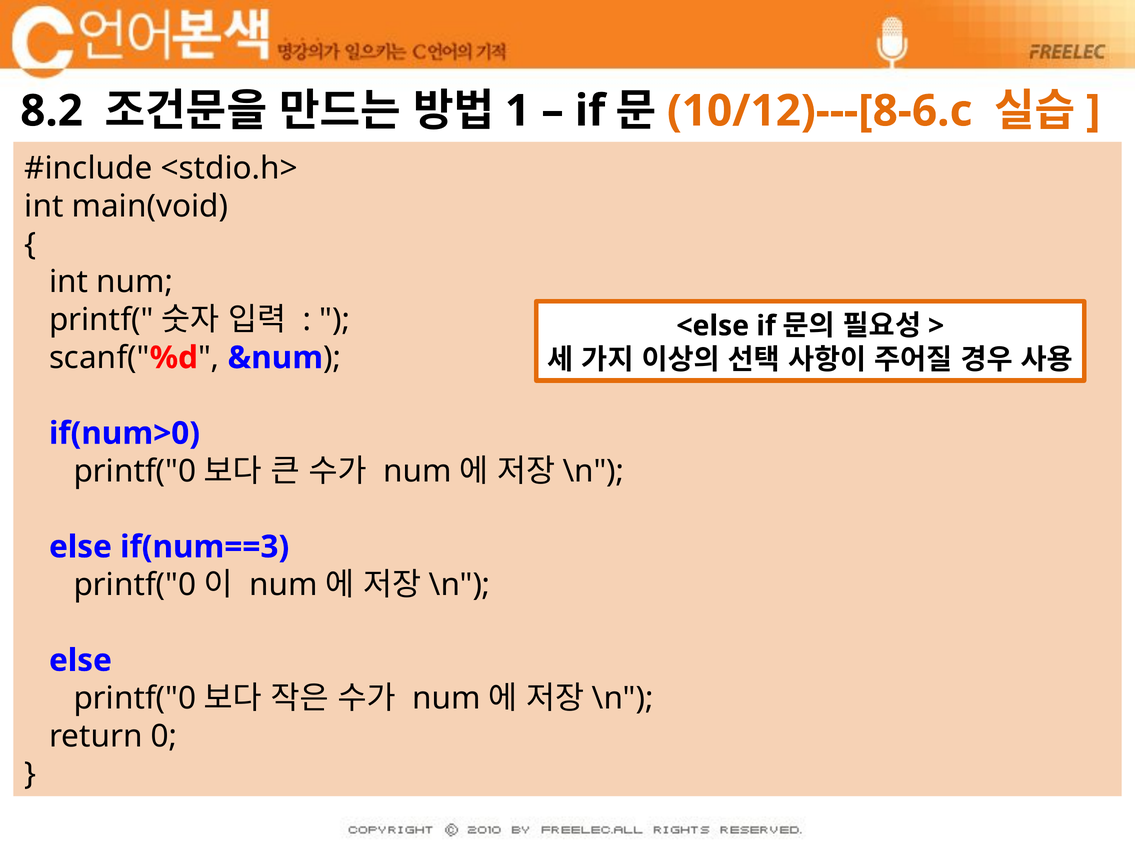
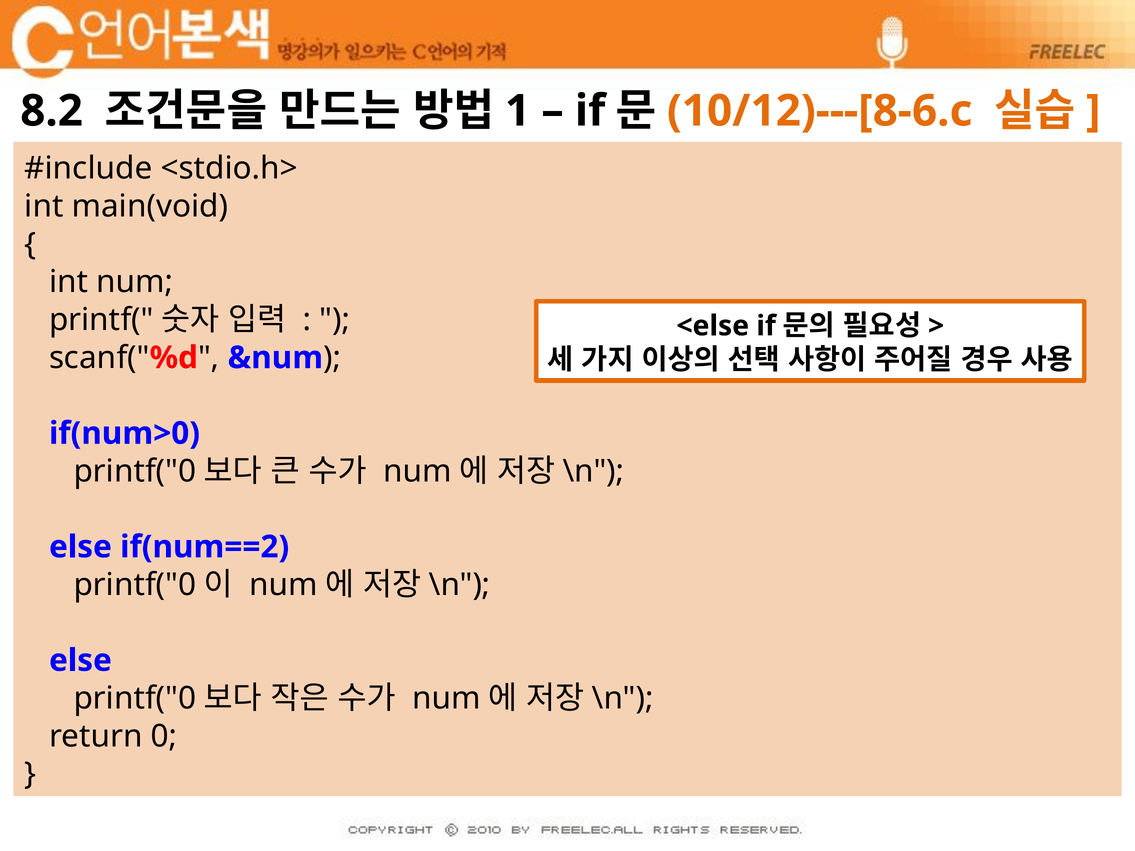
if(num==3: if(num==3 -> if(num==2
